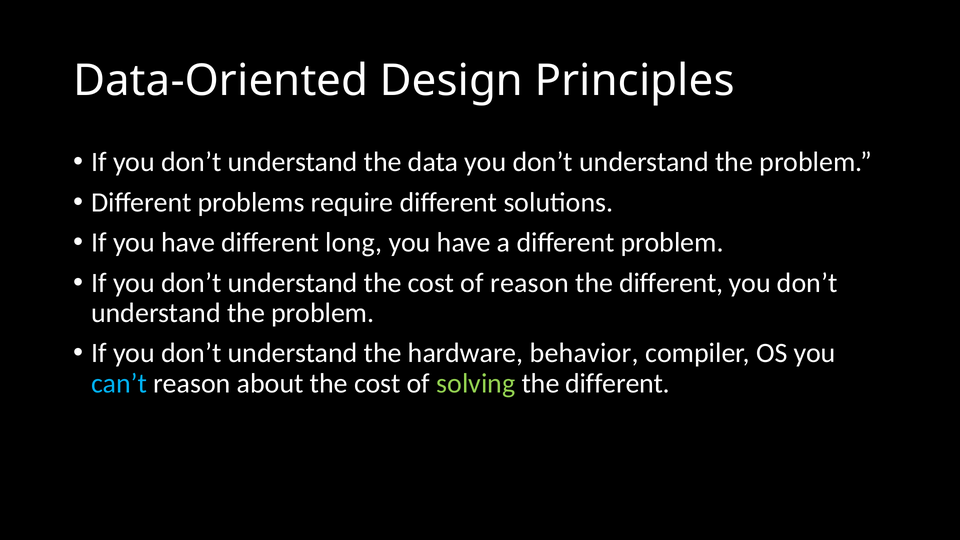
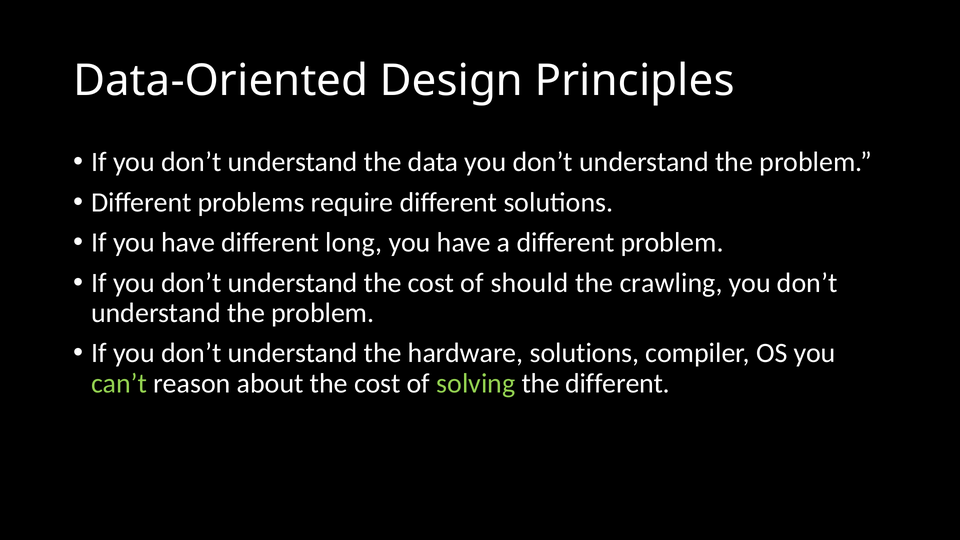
of reason: reason -> should
different at (671, 283): different -> crawling
hardware behavior: behavior -> solutions
can’t colour: light blue -> light green
